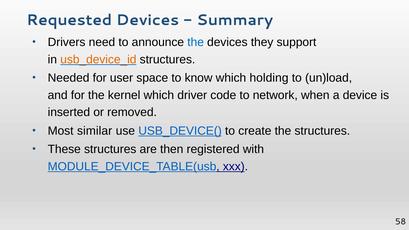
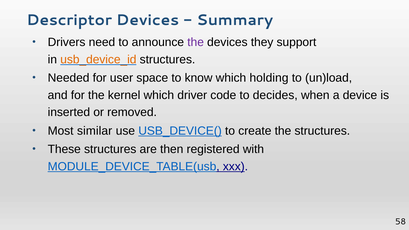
Requested: Requested -> Descriptor
the at (196, 42) colour: blue -> purple
network: network -> decides
